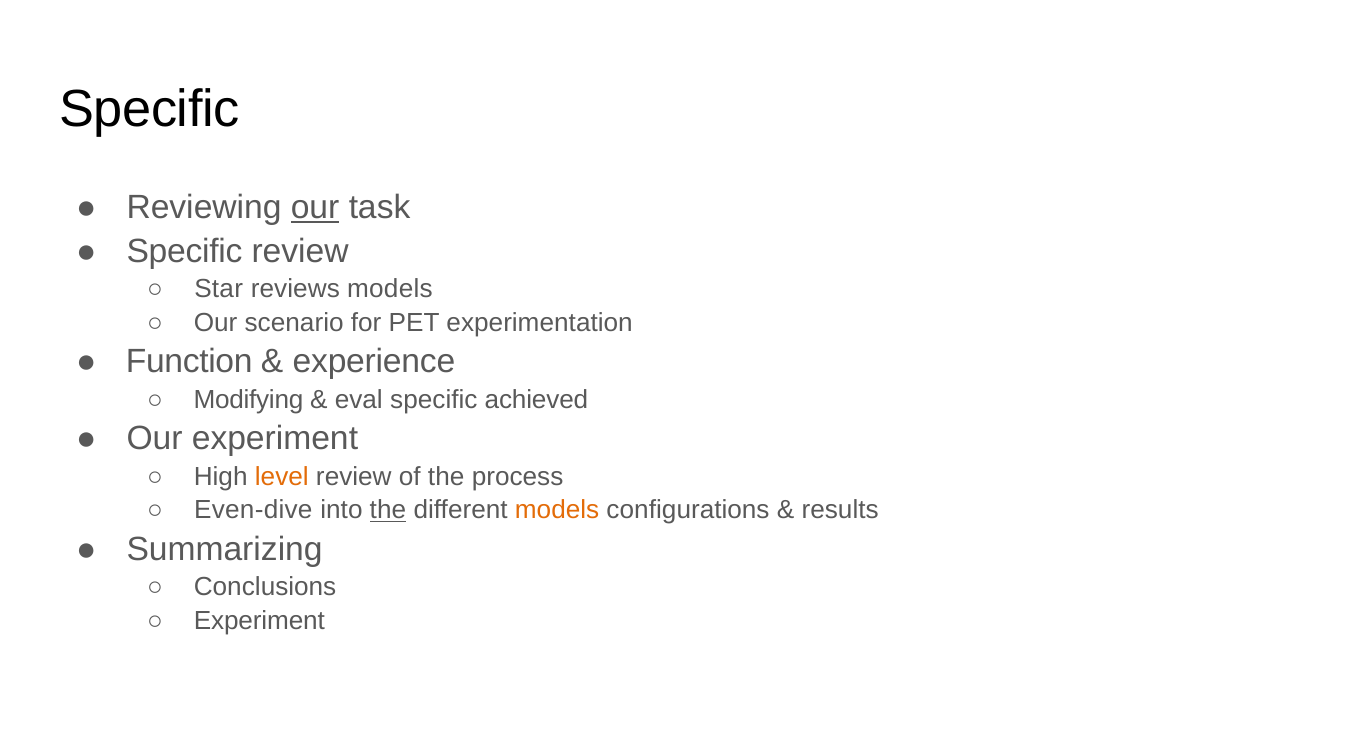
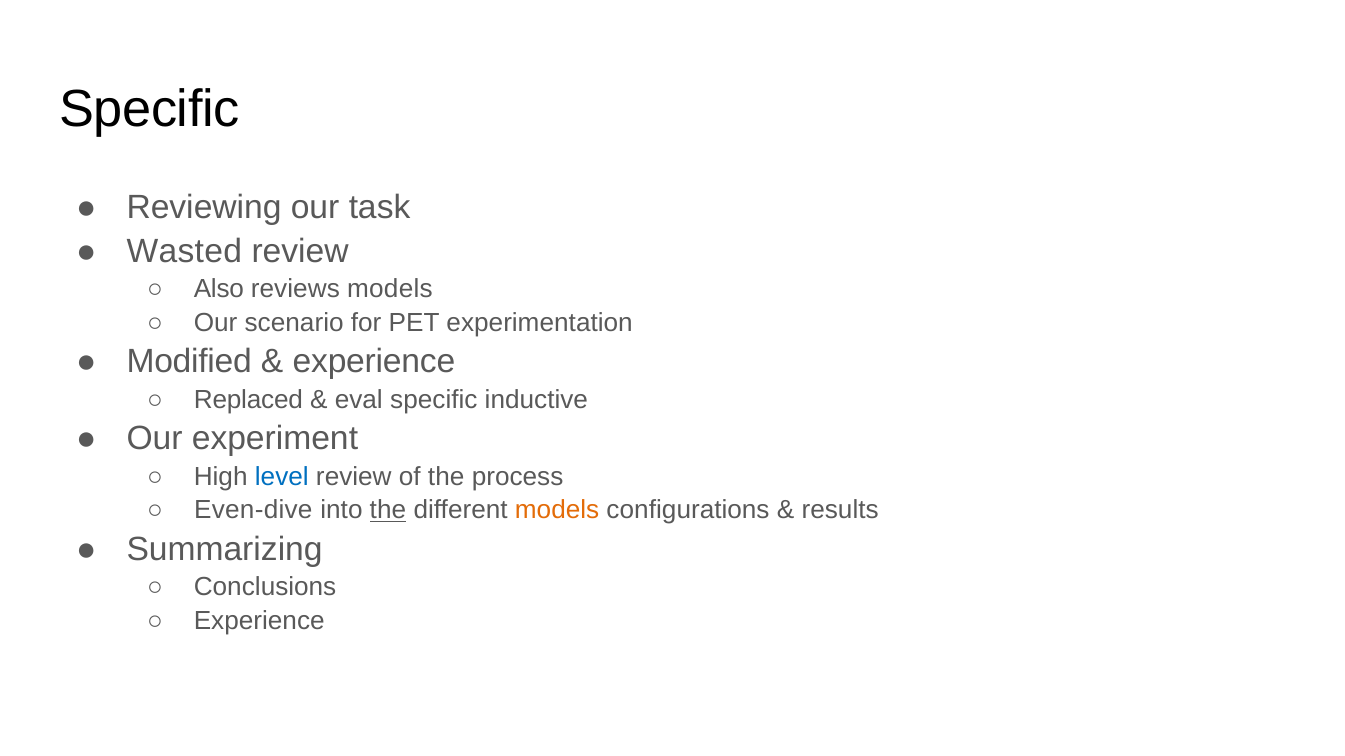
our at (315, 208) underline: present -> none
Specific at (185, 251): Specific -> Wasted
Star: Star -> Also
Function: Function -> Modified
Modifying: Modifying -> Replaced
achieved: achieved -> inductive
level colour: orange -> blue
Experiment at (259, 622): Experiment -> Experience
